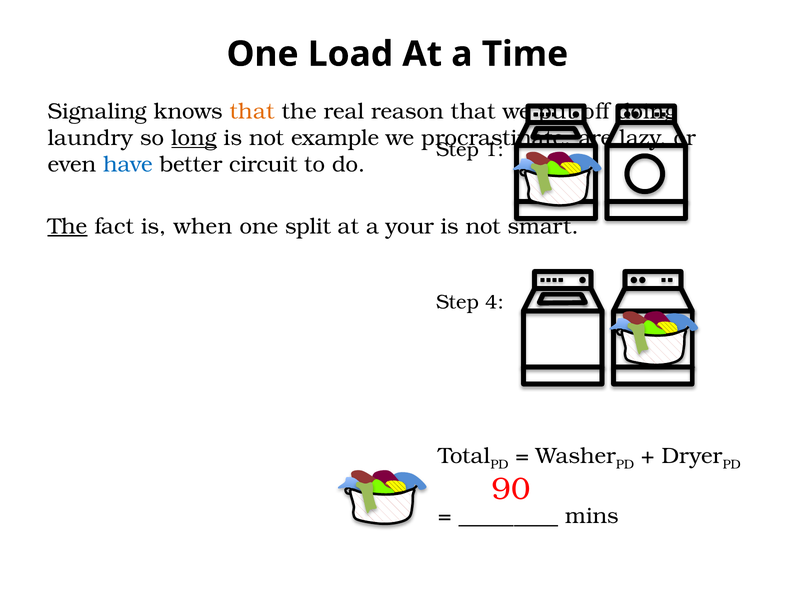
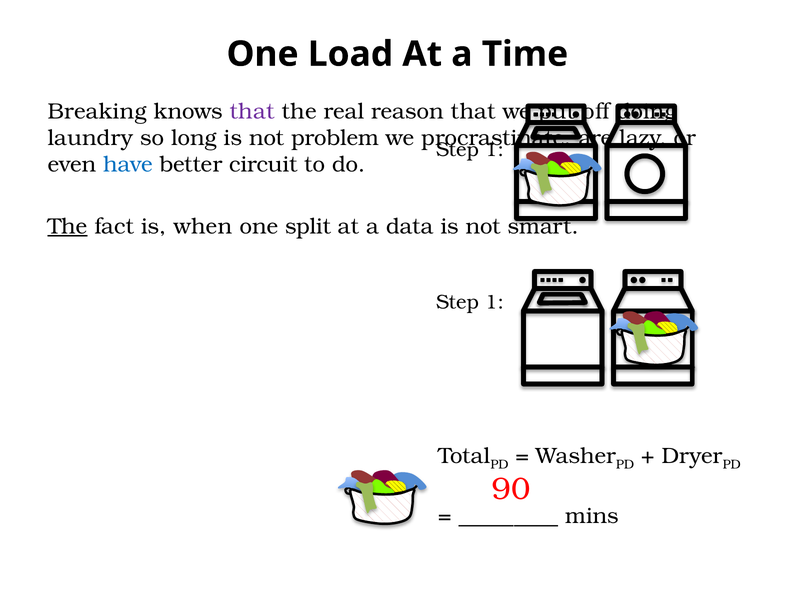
Signaling: Signaling -> Breaking
that at (252, 112) colour: orange -> purple
long underline: present -> none
example: example -> problem
your: your -> data
4 at (495, 302): 4 -> 1
